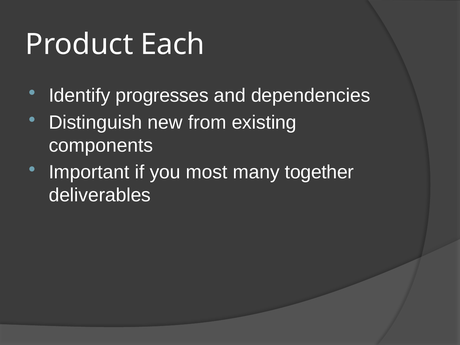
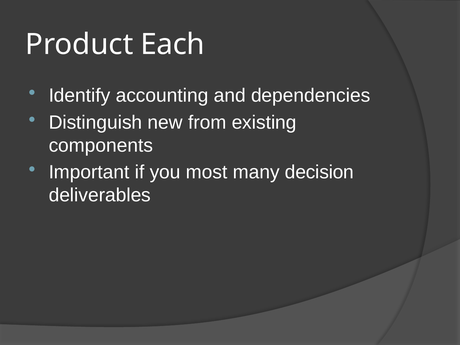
progresses: progresses -> accounting
together: together -> decision
